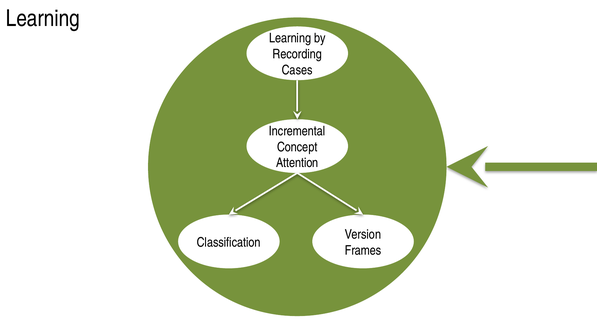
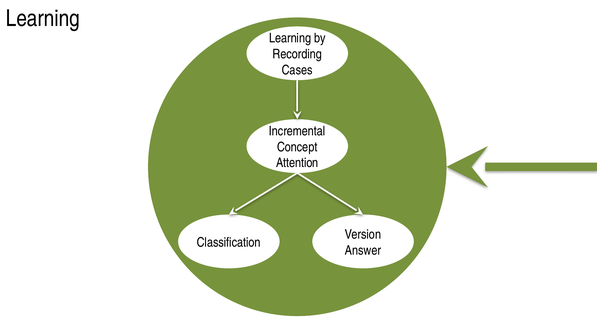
Frames: Frames -> Answer
